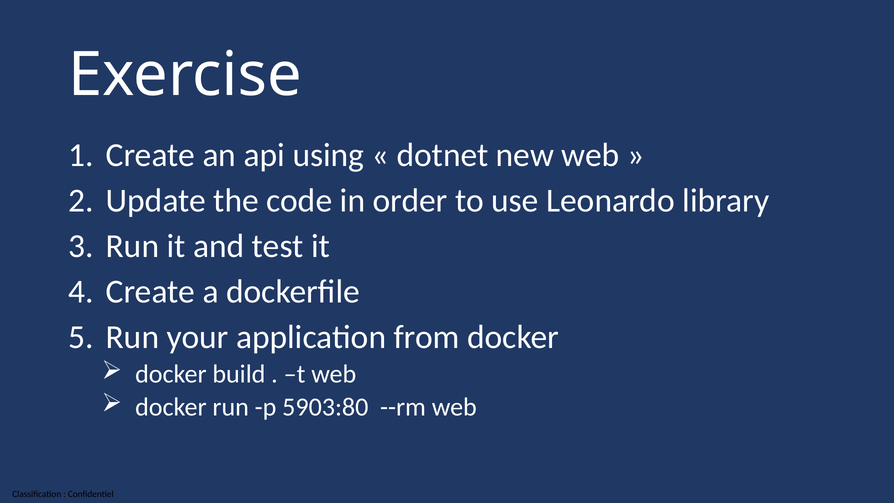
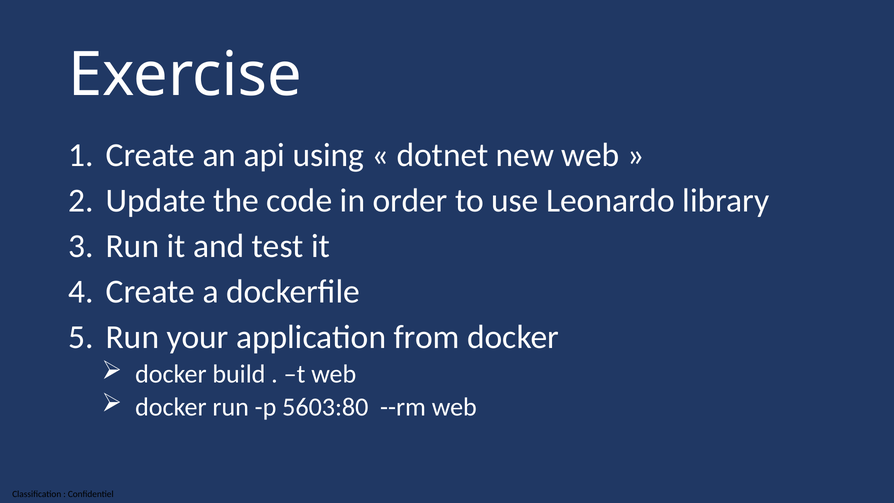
5903:80: 5903:80 -> 5603:80
